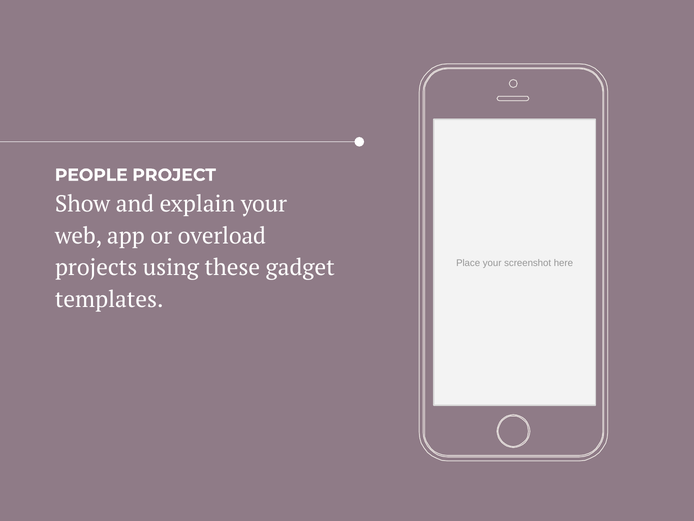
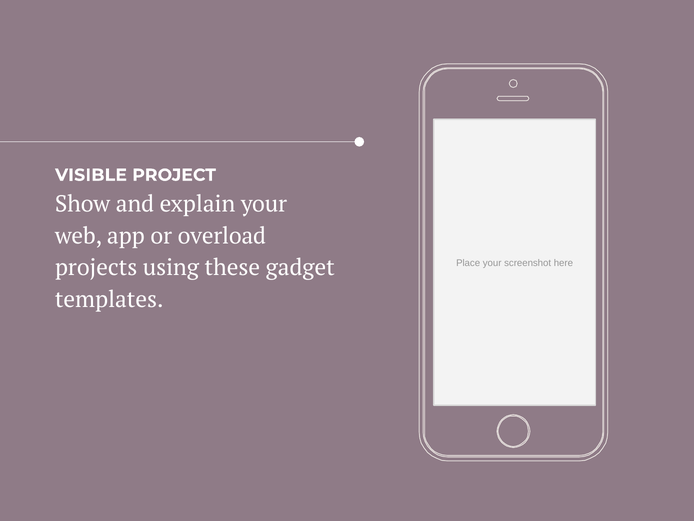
PEOPLE: PEOPLE -> VISIBLE
